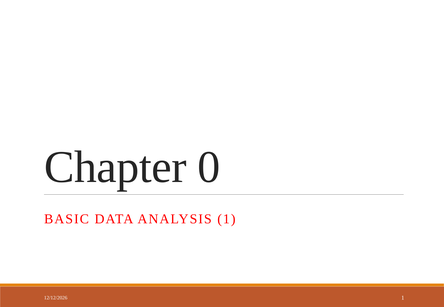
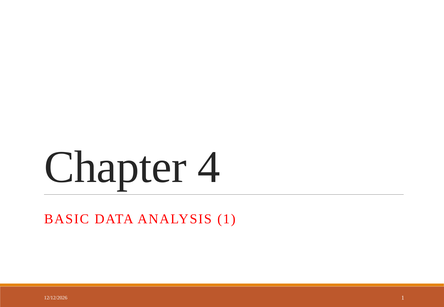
0: 0 -> 4
